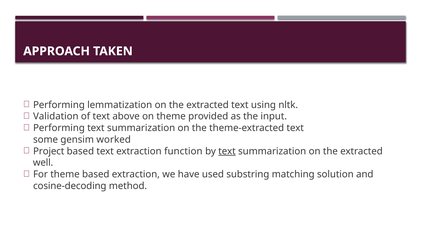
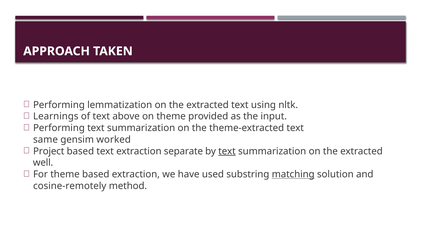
Validation: Validation -> Learnings
some: some -> same
function: function -> separate
matching underline: none -> present
cosine-decoding: cosine-decoding -> cosine-remotely
